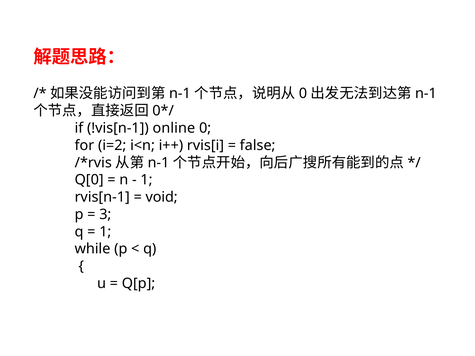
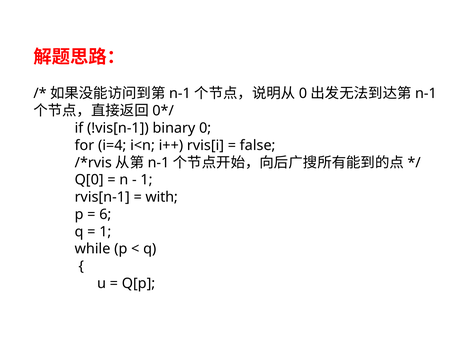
online: online -> binary
i=2: i=2 -> i=4
void: void -> with
3: 3 -> 6
